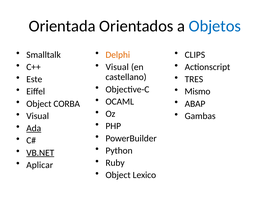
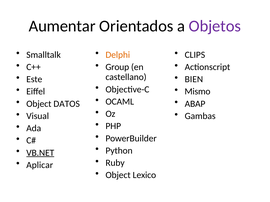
Orientada: Orientada -> Aumentar
Objetos colour: blue -> purple
Visual at (117, 67): Visual -> Group
TRES: TRES -> BIEN
CORBA: CORBA -> DATOS
Ada underline: present -> none
